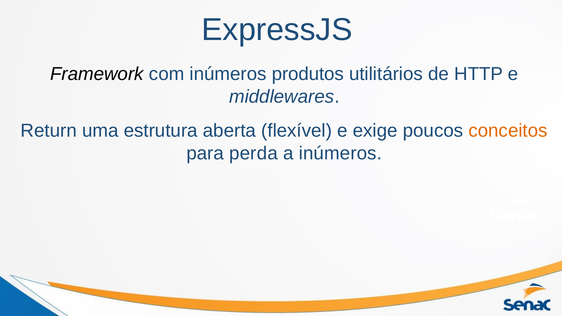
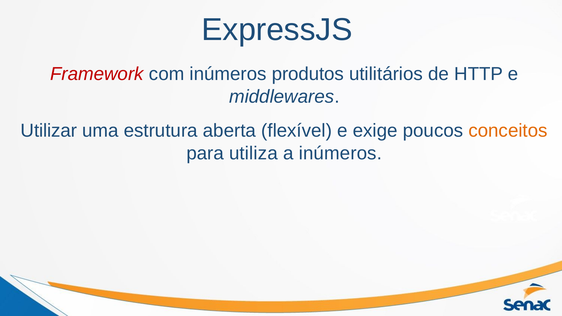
Framework colour: black -> red
Return: Return -> Utilizar
perda: perda -> utiliza
